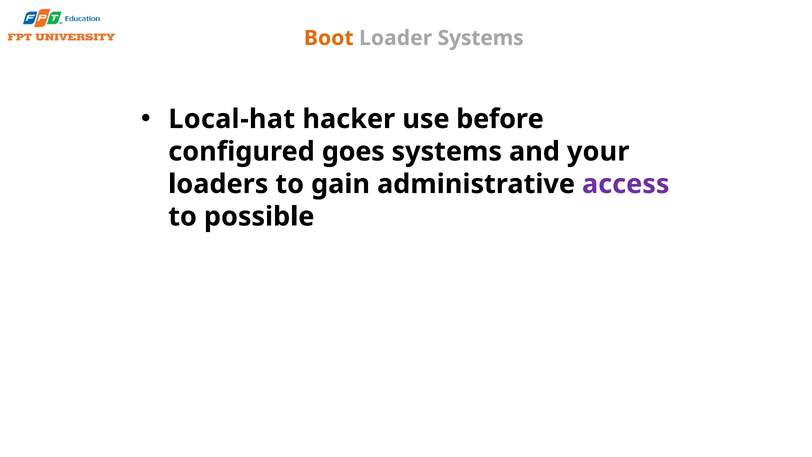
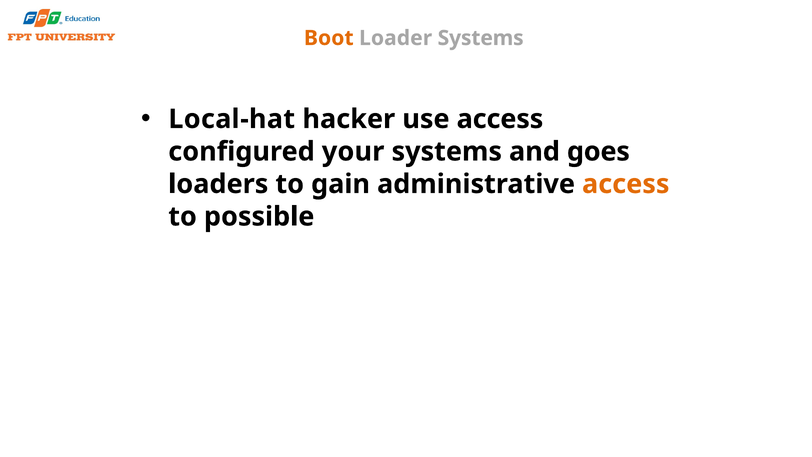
use before: before -> access
goes: goes -> your
your: your -> goes
access at (626, 184) colour: purple -> orange
